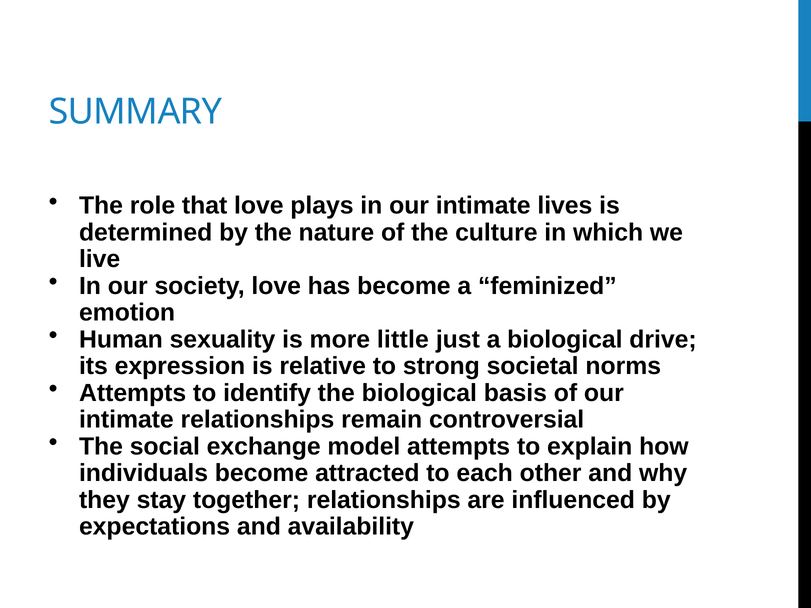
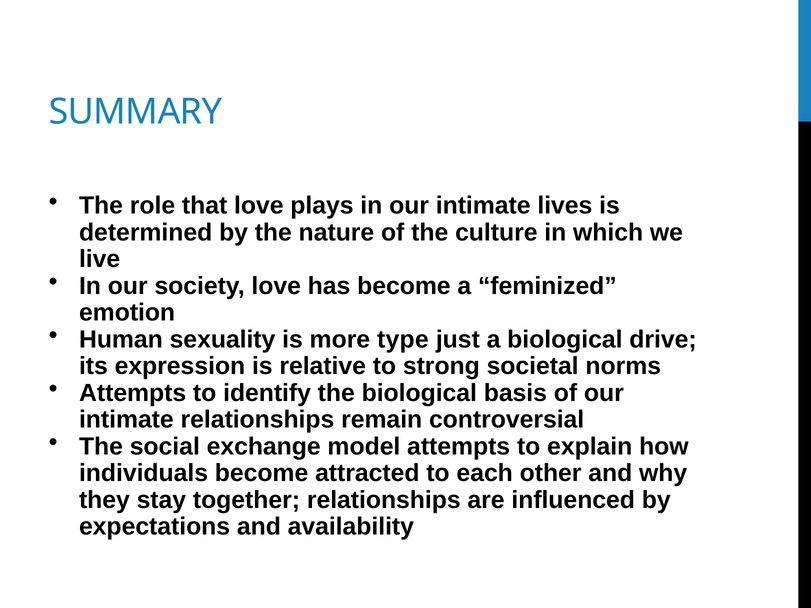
little: little -> type
